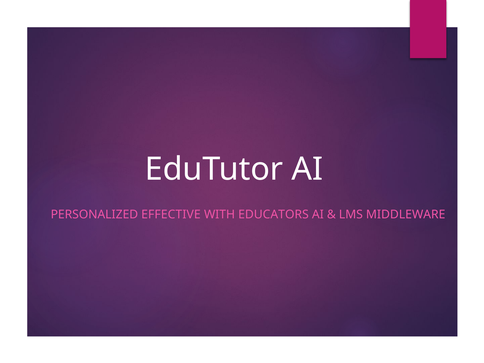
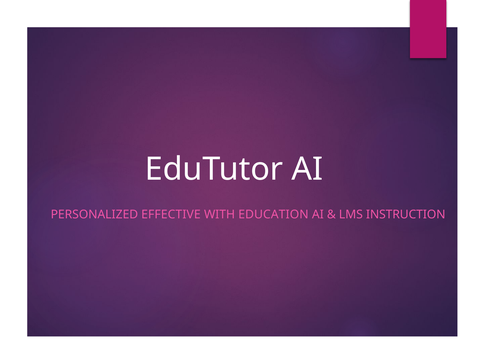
EDUCATORS: EDUCATORS -> EDUCATION
MIDDLEWARE: MIDDLEWARE -> INSTRUCTION
